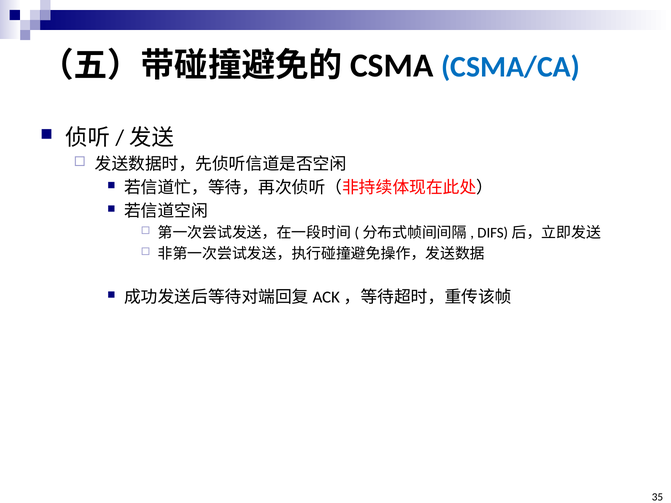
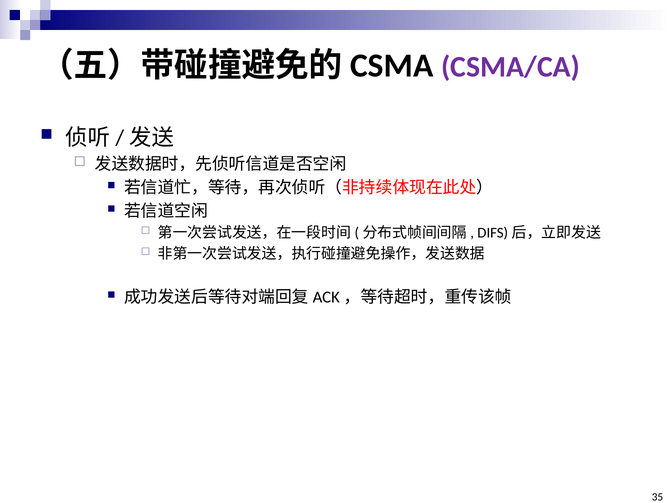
CSMA/CA colour: blue -> purple
